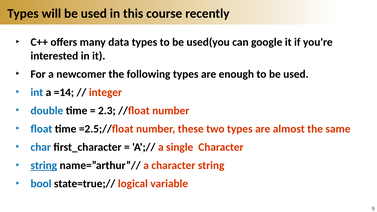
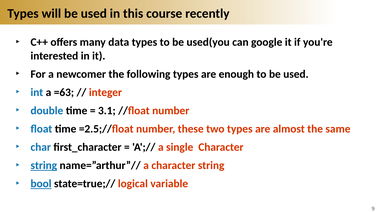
=14: =14 -> =63
2.3: 2.3 -> 3.1
bool underline: none -> present
